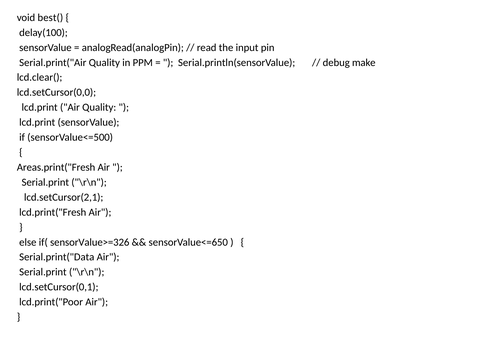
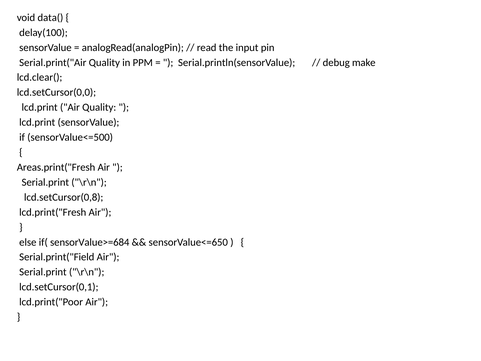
best(: best( -> data(
lcd.setCursor(2,1: lcd.setCursor(2,1 -> lcd.setCursor(0,8
sensorValue>=326: sensorValue>=326 -> sensorValue>=684
Serial.print("Data: Serial.print("Data -> Serial.print("Field
